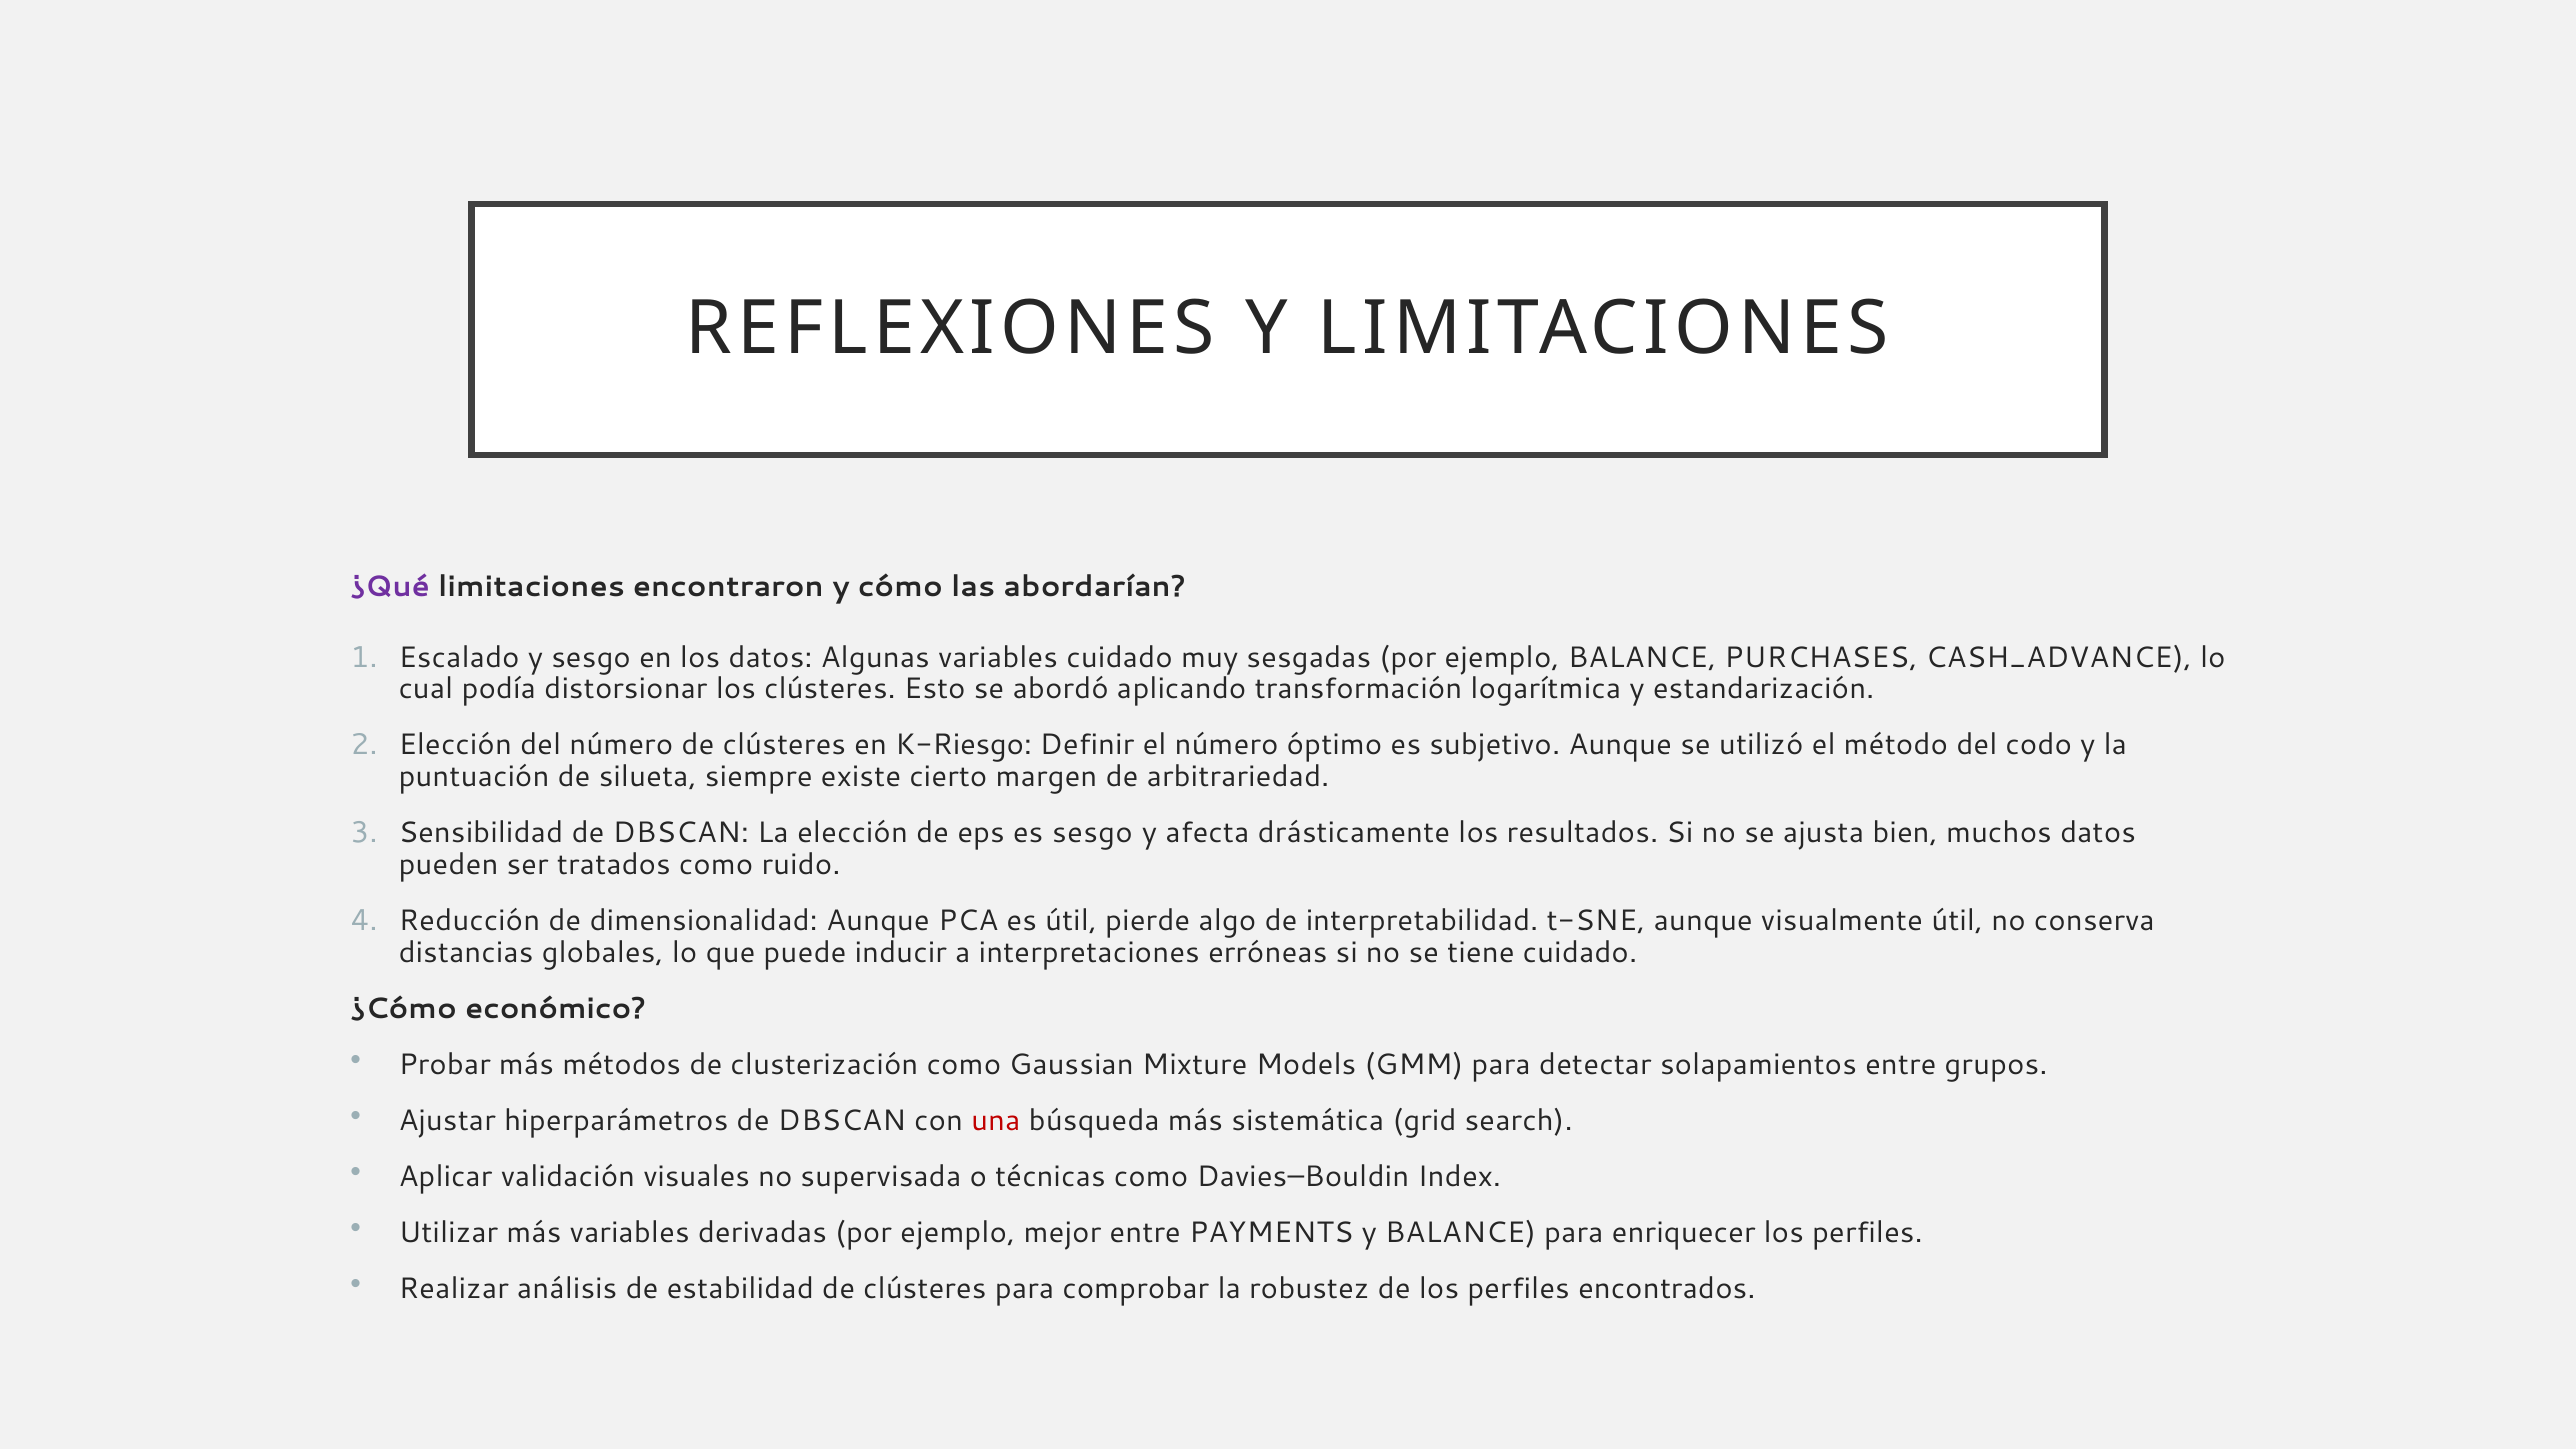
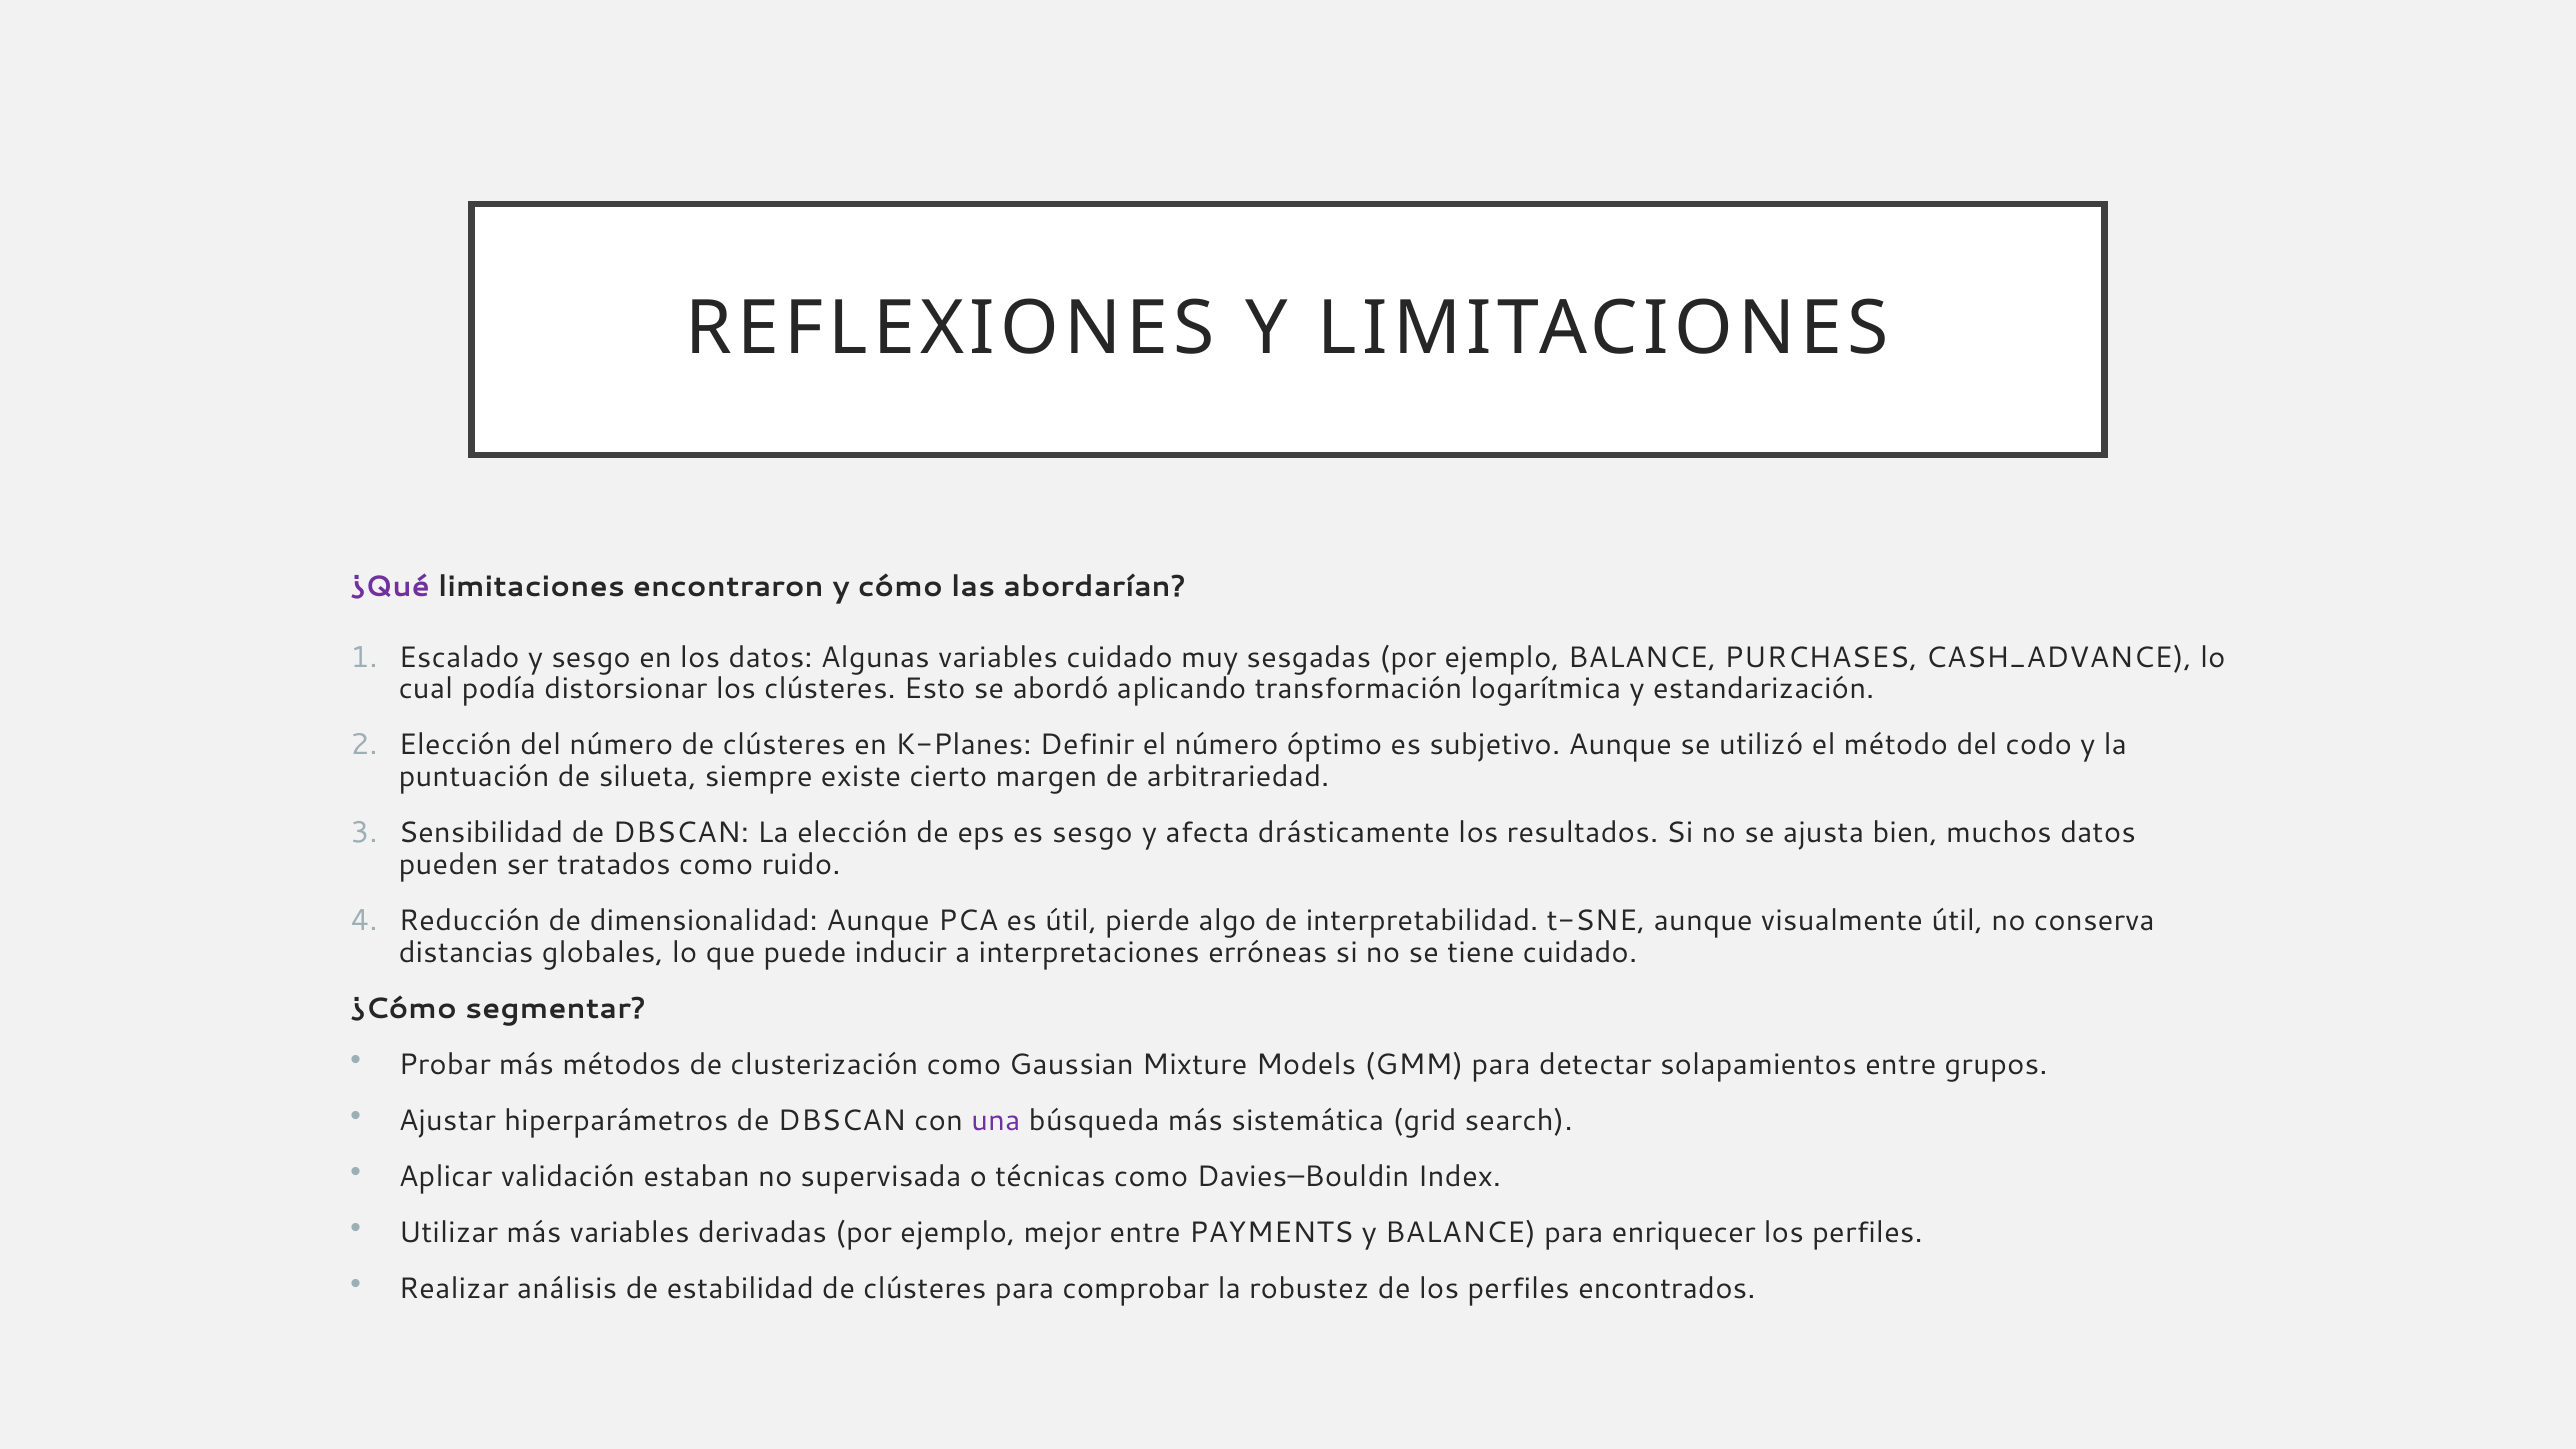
K-Riesgo: K-Riesgo -> K-Planes
económico: económico -> segmentar
una colour: red -> purple
visuales: visuales -> estaban
